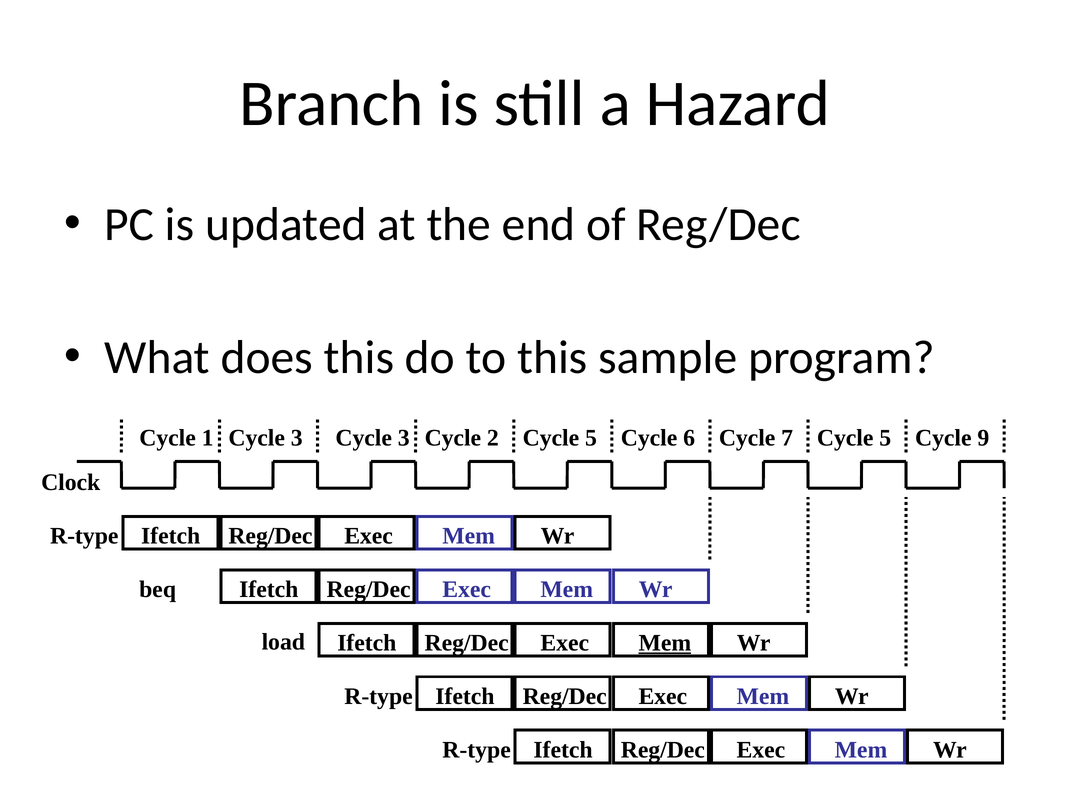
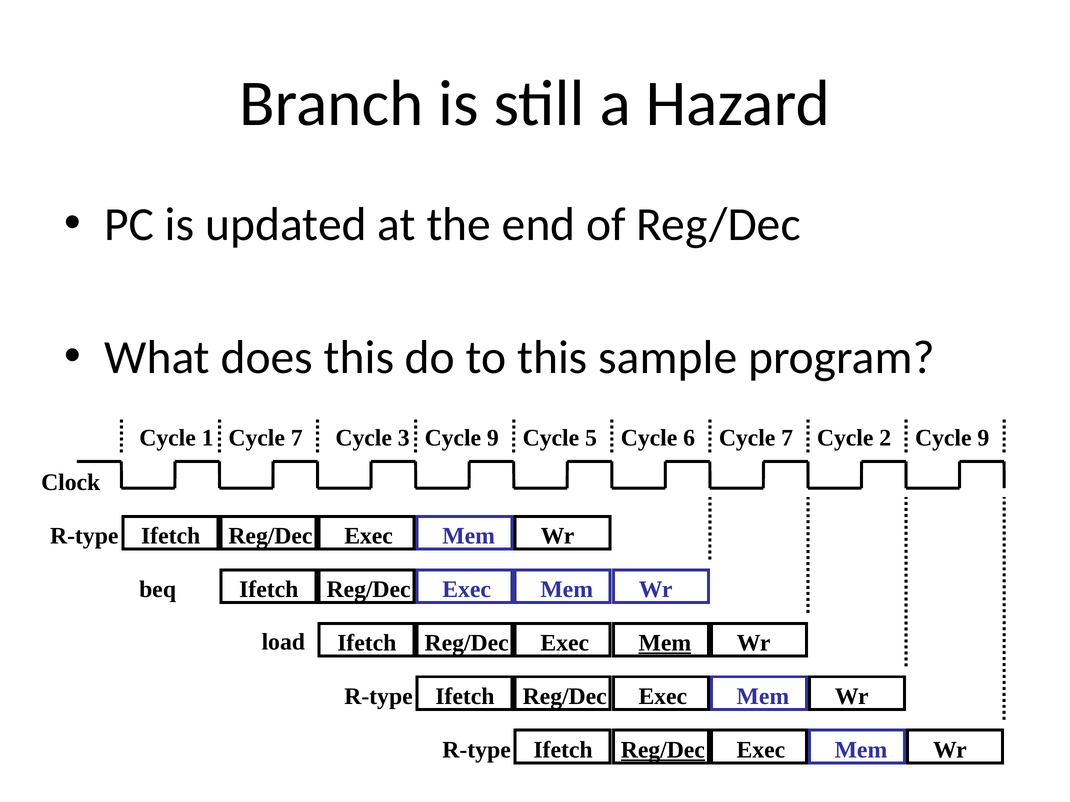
1 Cycle 3: 3 -> 7
3 Cycle 2: 2 -> 9
7 Cycle 5: 5 -> 2
Reg/Dec at (663, 750) underline: none -> present
